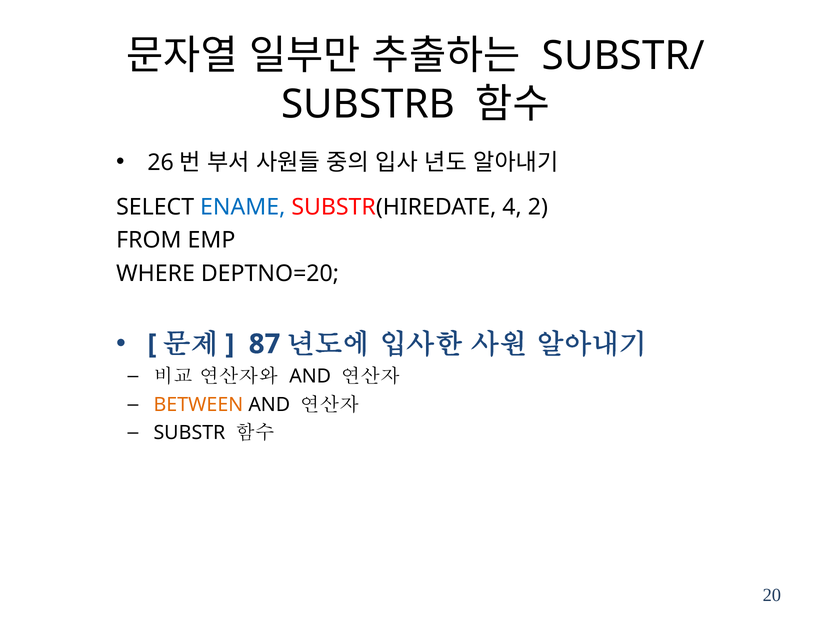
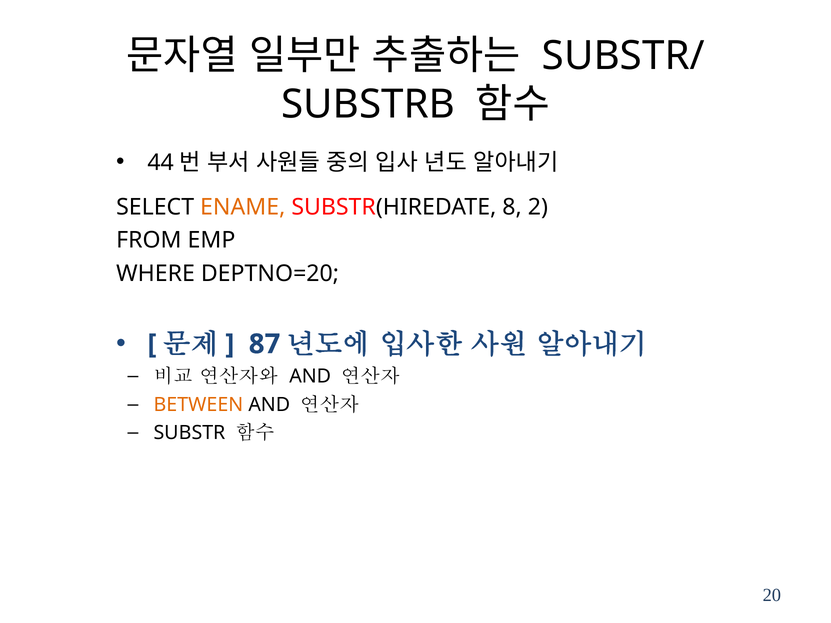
26: 26 -> 44
ENAME colour: blue -> orange
4: 4 -> 8
